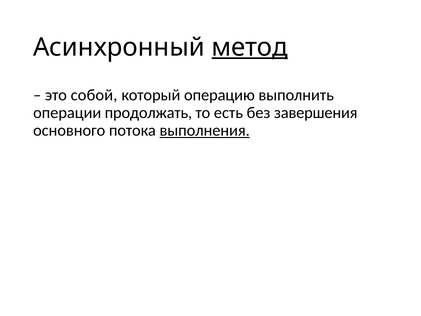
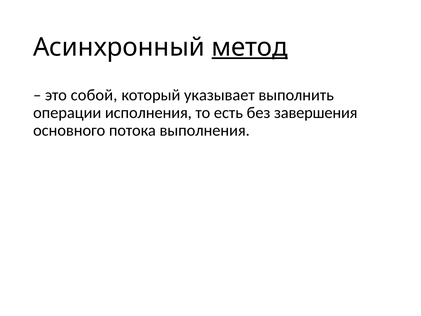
операцию: операцию -> указывает
продолжать: продолжать -> исполнения
выполнения underline: present -> none
